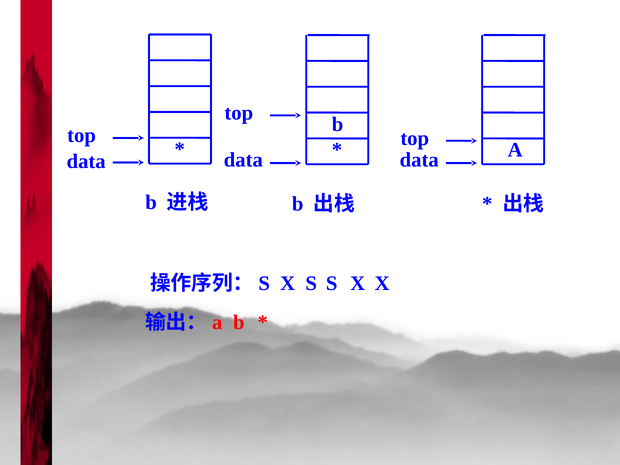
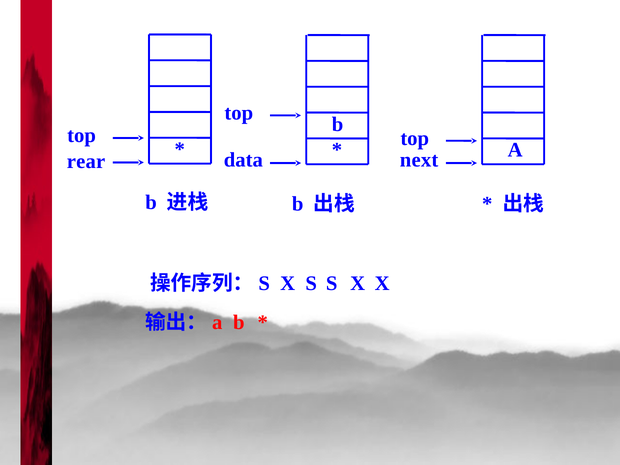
data at (419, 160): data -> next
data at (86, 162): data -> rear
